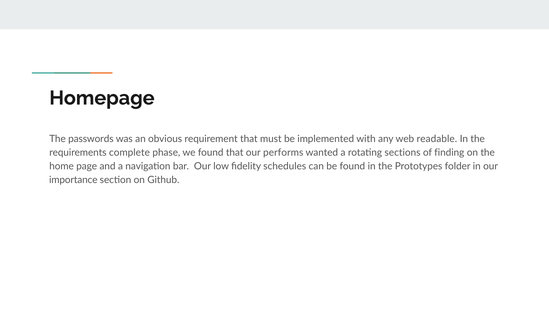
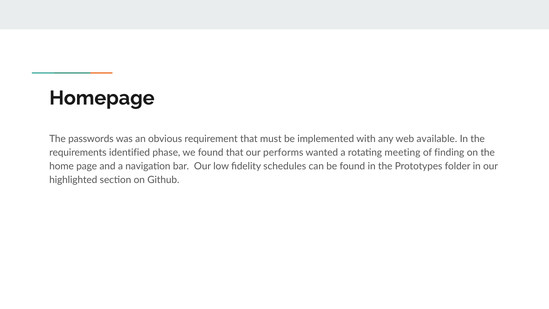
readable: readable -> available
complete: complete -> identified
sections: sections -> meeting
importance: importance -> highlighted
